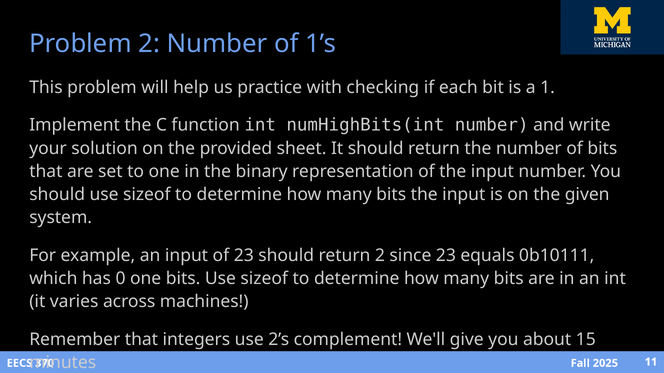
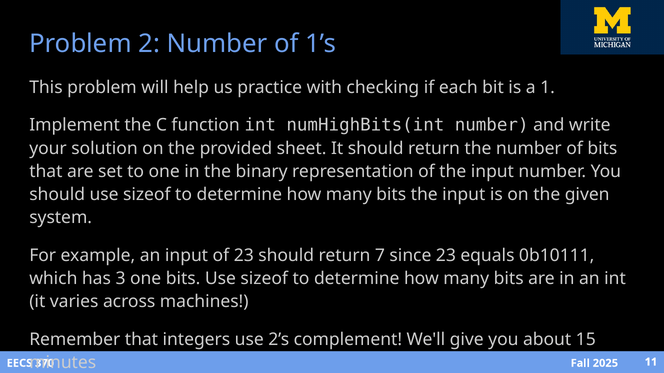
return 2: 2 -> 7
0: 0 -> 3
